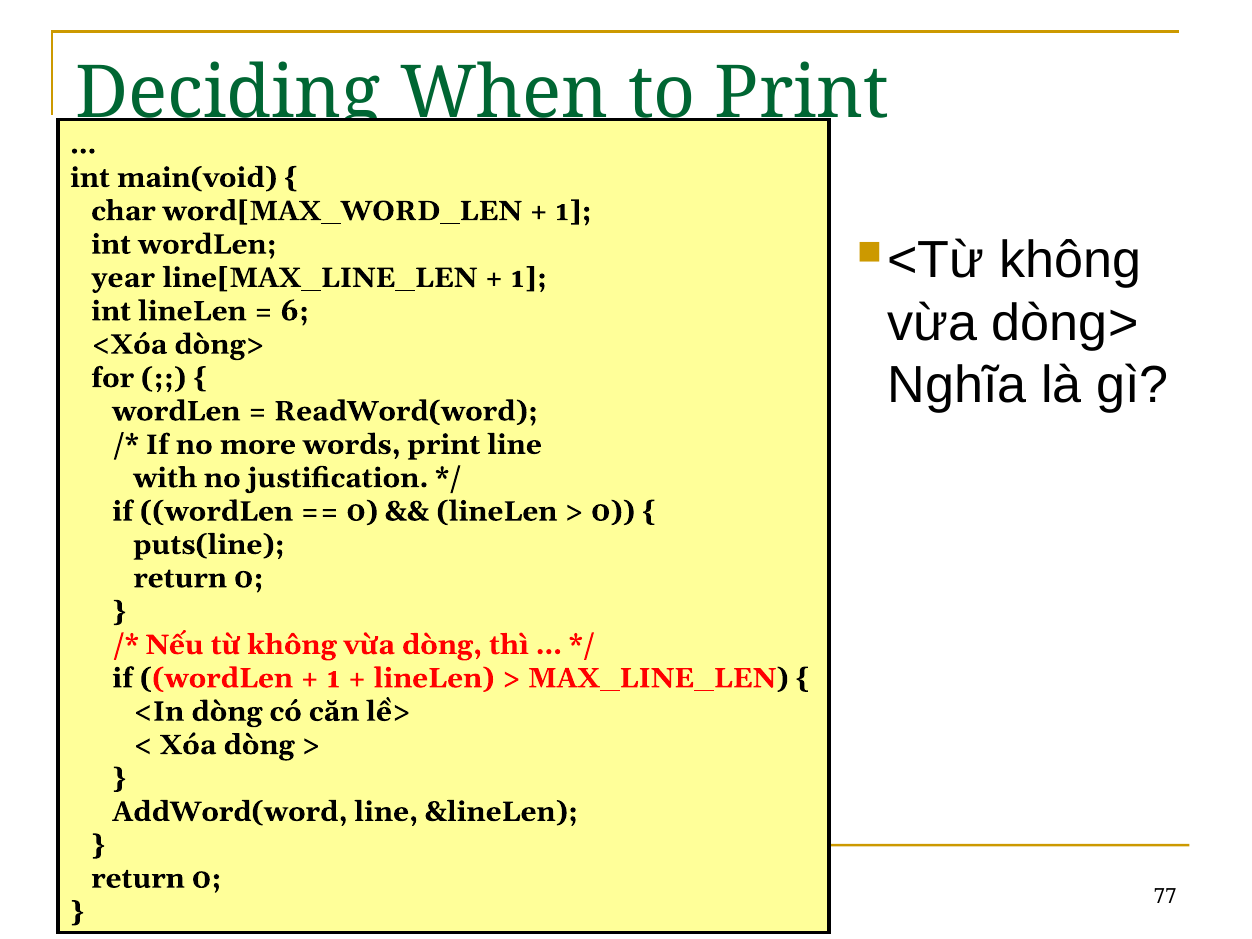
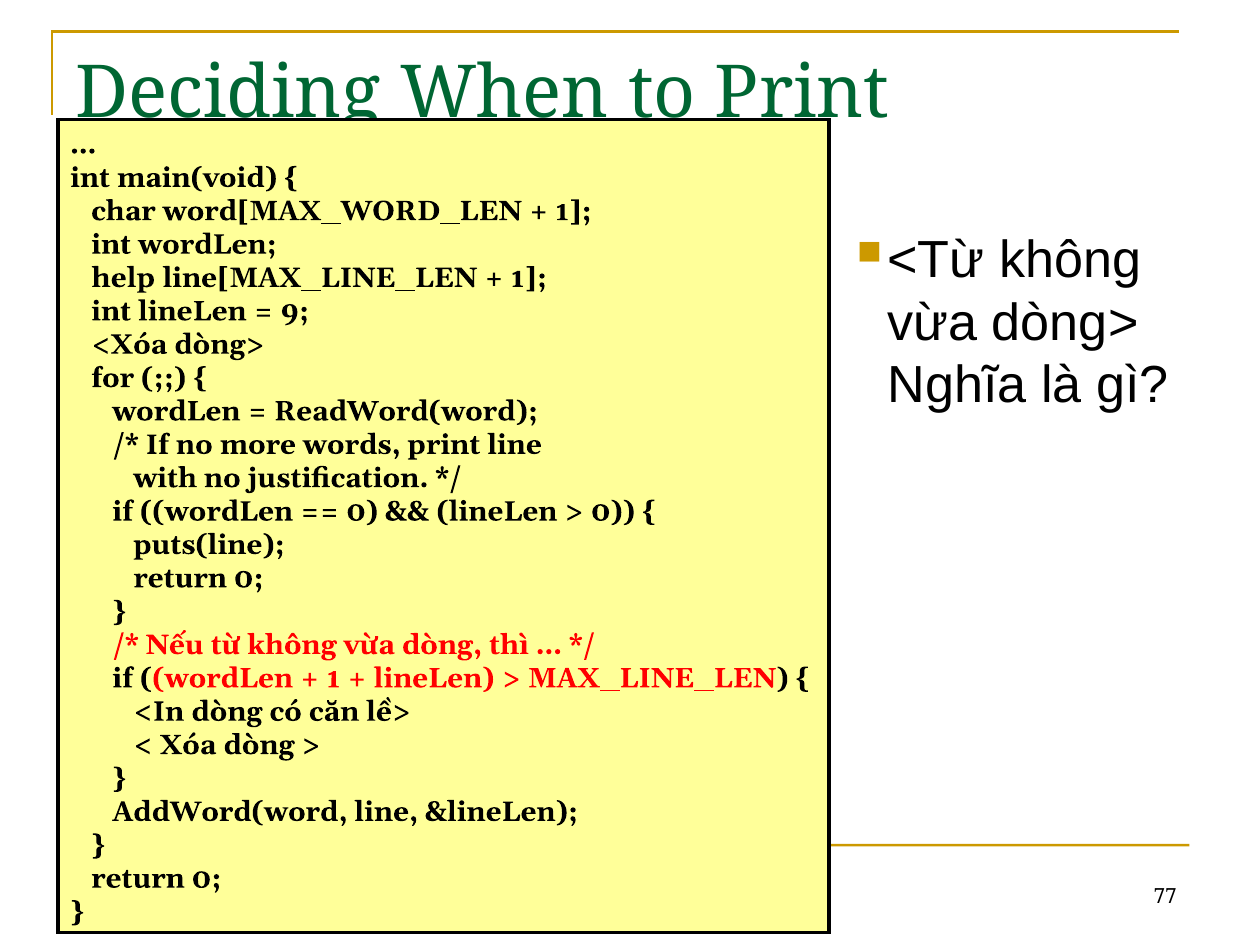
year: year -> help
6: 6 -> 9
